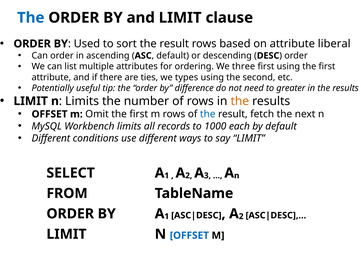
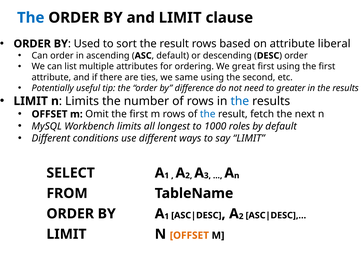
three: three -> great
types: types -> same
the at (240, 101) colour: orange -> blue
records: records -> longest
each: each -> roles
OFFSET at (189, 235) colour: blue -> orange
